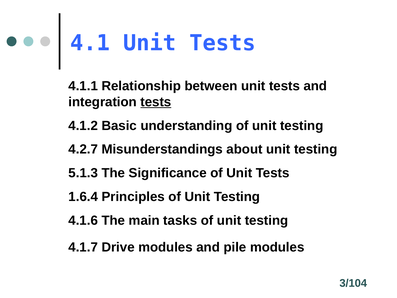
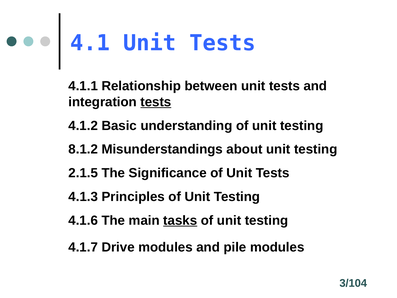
4.2.7: 4.2.7 -> 8.1.2
5.1.3: 5.1.3 -> 2.1.5
1.6.4: 1.6.4 -> 4.1.3
tasks underline: none -> present
